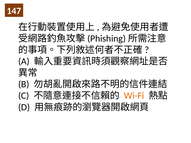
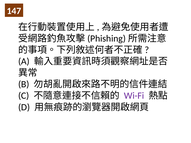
Wi-Fi colour: orange -> purple
